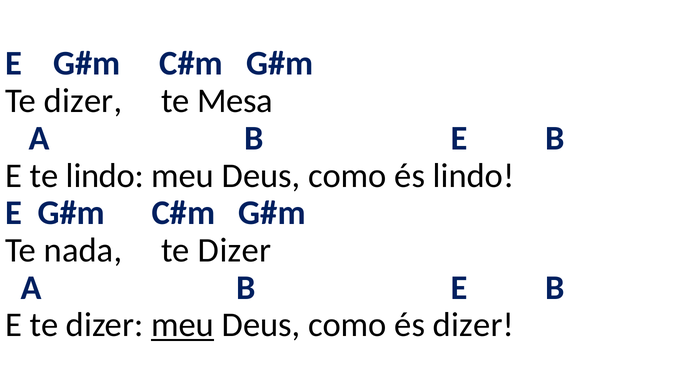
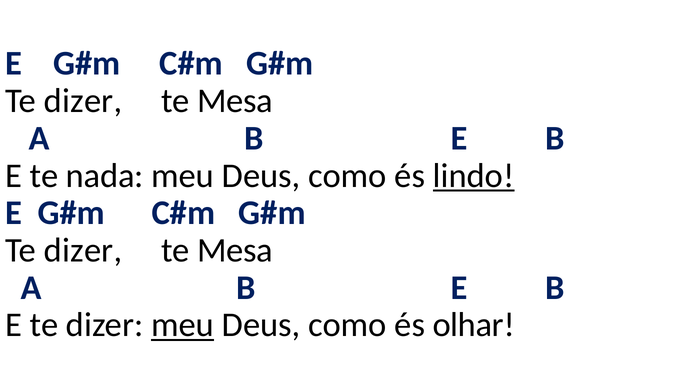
te lindo: lindo -> nada
lindo at (474, 175) underline: none -> present
nada at (83, 250): nada -> dizer
Dizer at (235, 250): Dizer -> Mesa
és dizer: dizer -> olhar
